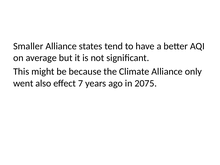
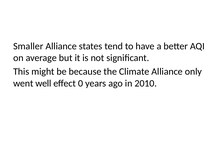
also: also -> well
7: 7 -> 0
2075: 2075 -> 2010
